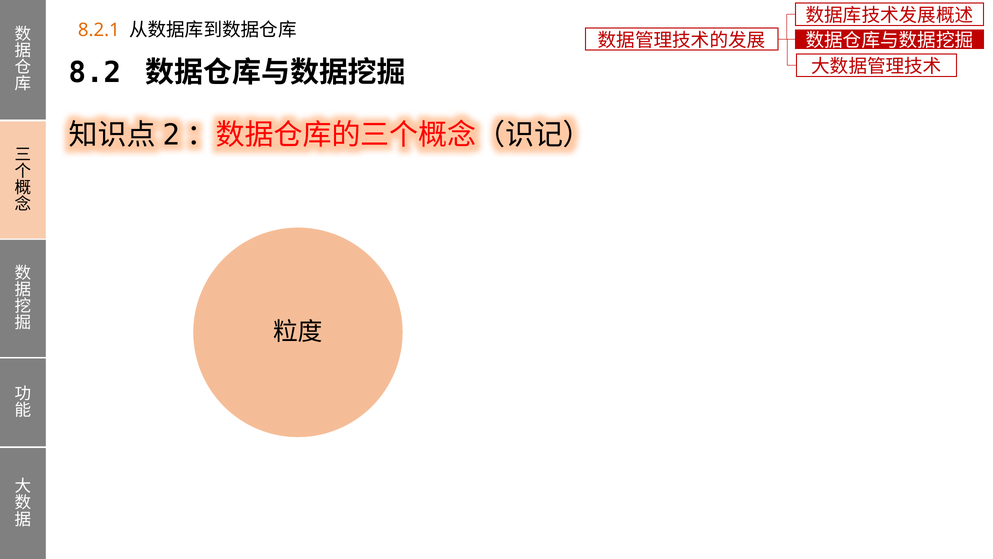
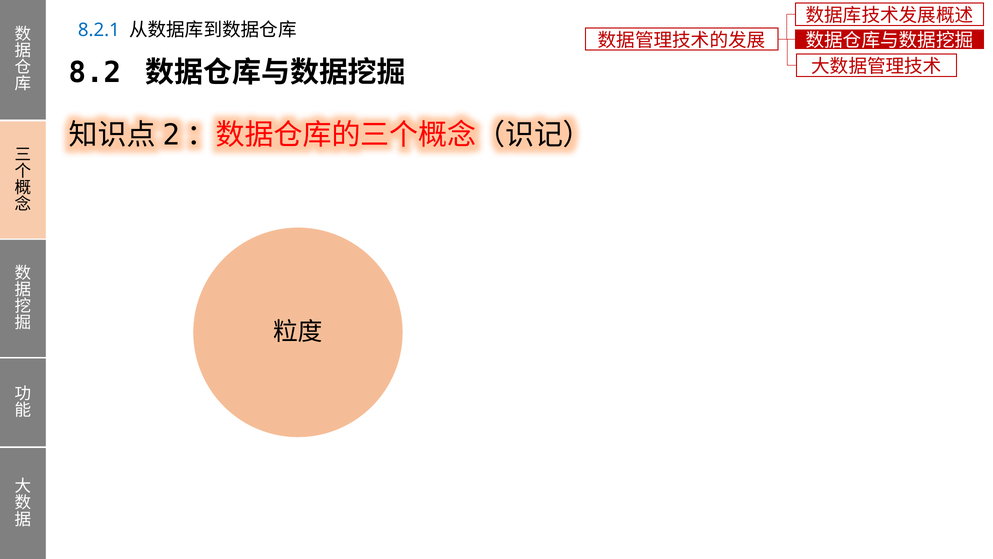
8.2.1 colour: orange -> blue
